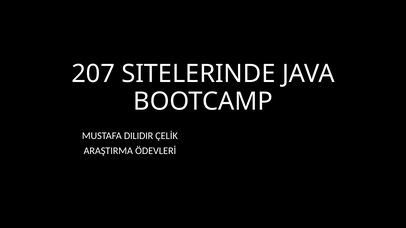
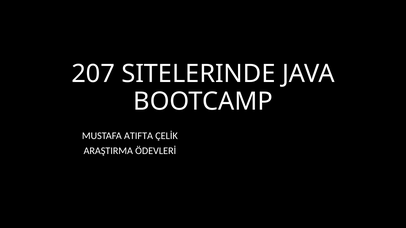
DILIDIR: DILIDIR -> ATIFTA
